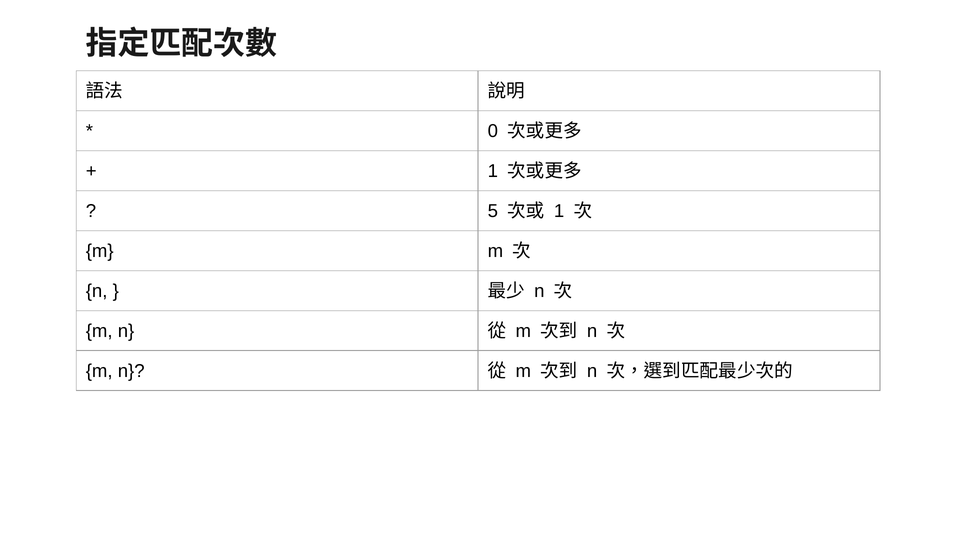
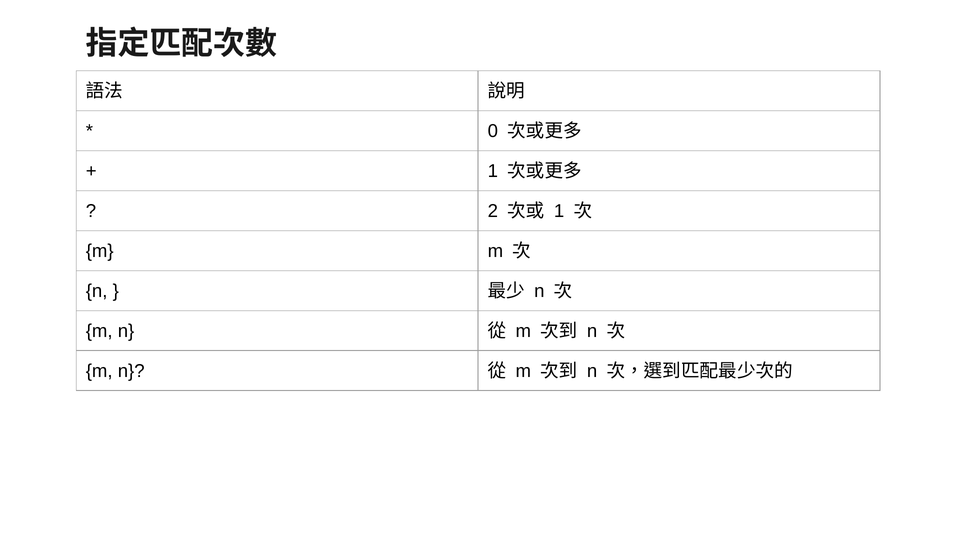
5: 5 -> 2
